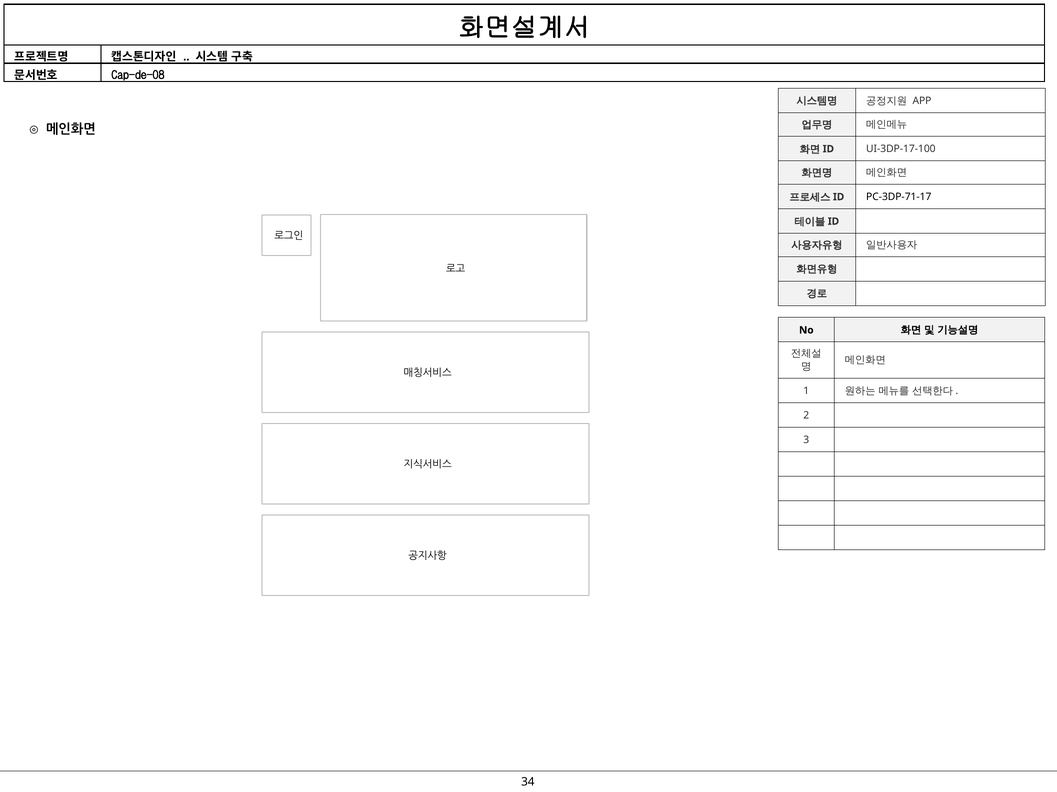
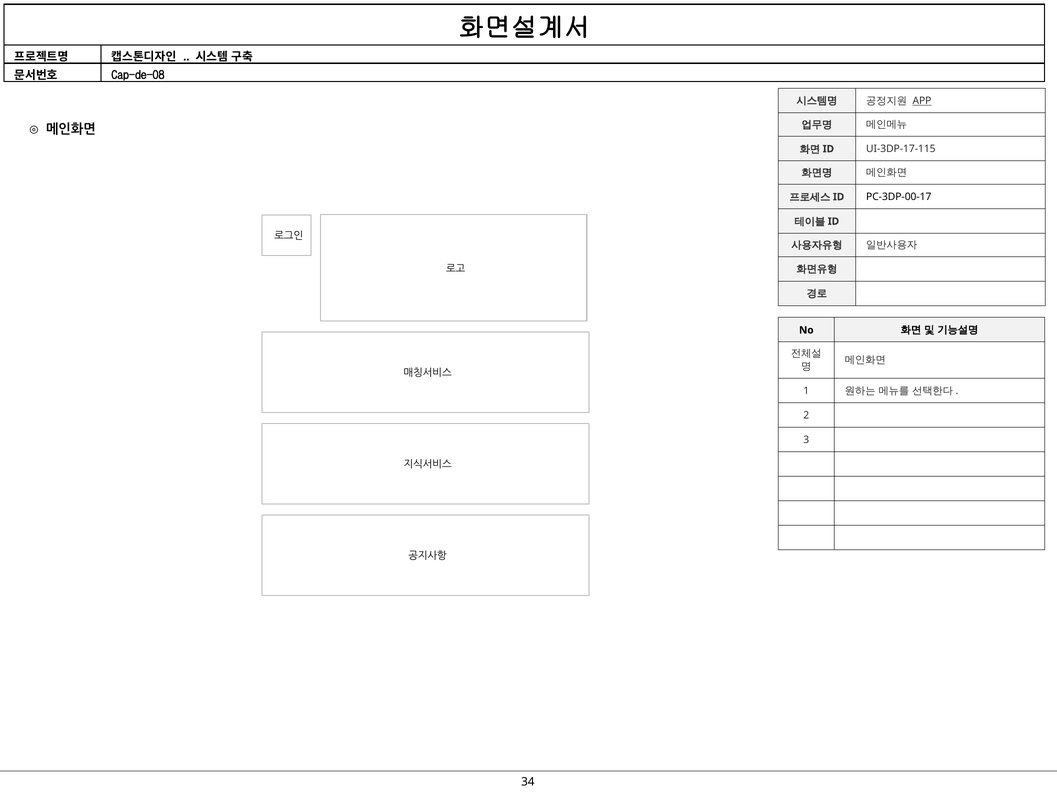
APP underline: none -> present
UI-3DP-17-100: UI-3DP-17-100 -> UI-3DP-17-115
PC-3DP-71-17: PC-3DP-71-17 -> PC-3DP-00-17
